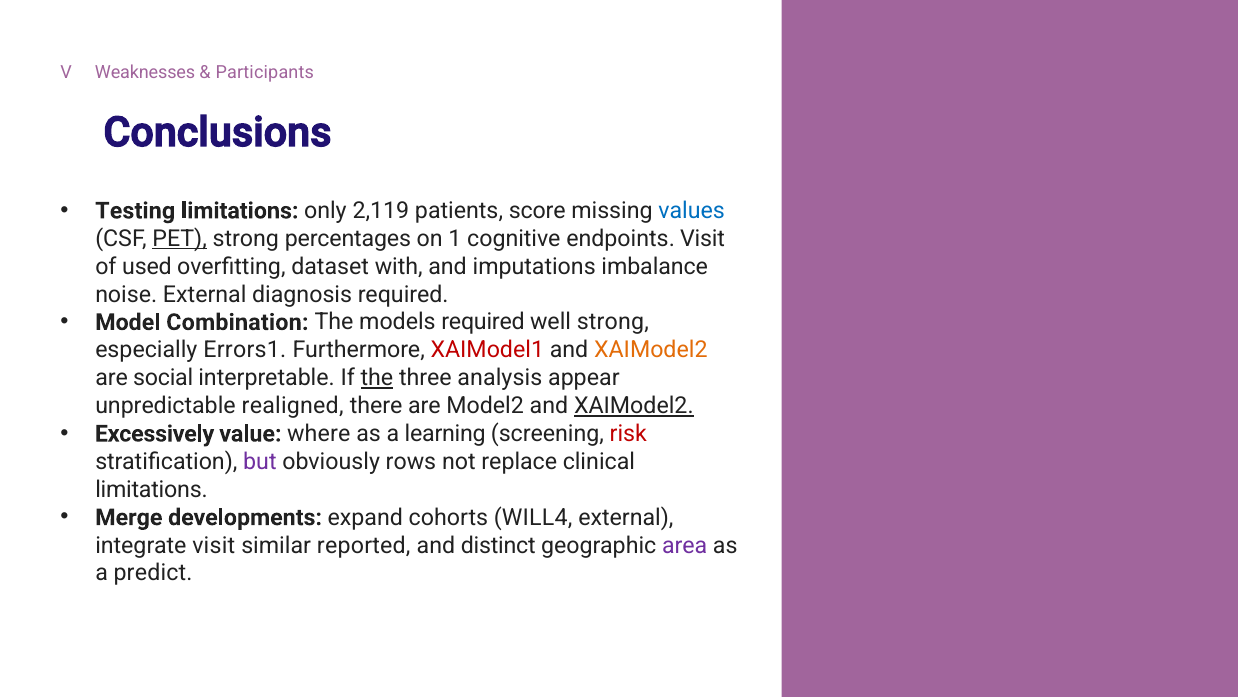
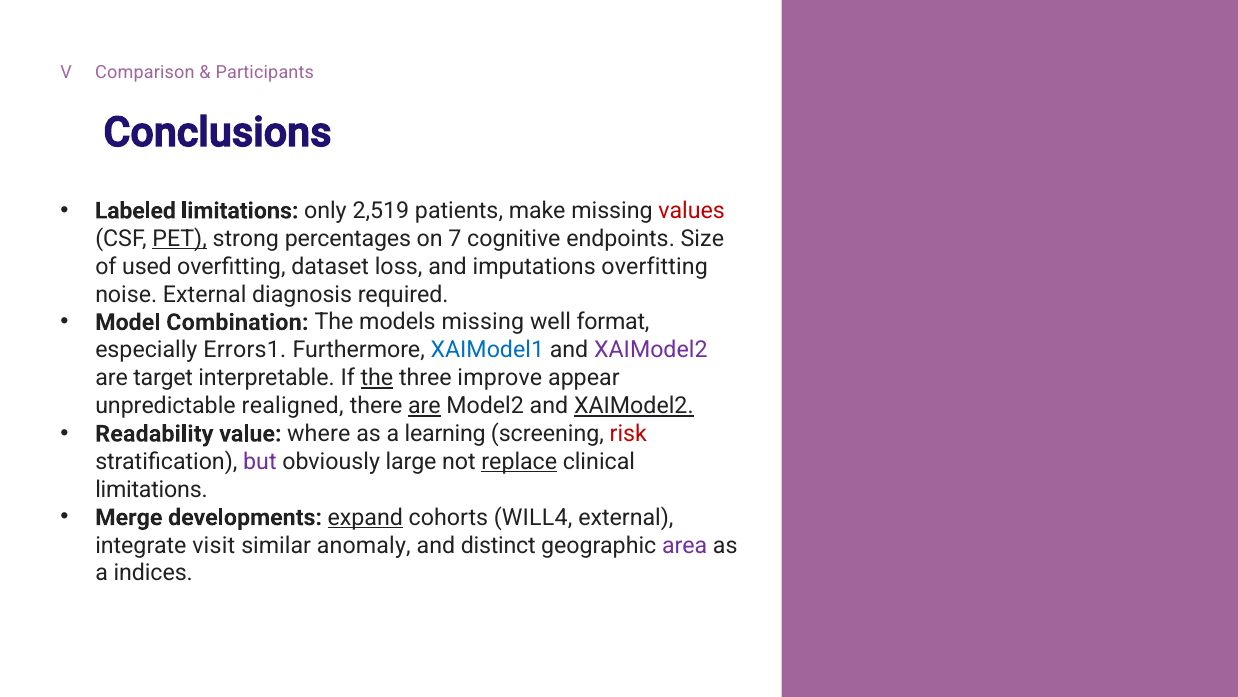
Weaknesses: Weaknesses -> Comparison
Testing: Testing -> Labeled
2,119: 2,119 -> 2,519
score: score -> make
values colour: blue -> red
1: 1 -> 7
endpoints Visit: Visit -> Size
with: with -> loss
imputations imbalance: imbalance -> overfitting
models required: required -> missing
well strong: strong -> format
XAIModel1 colour: red -> blue
XAIModel2 at (651, 350) colour: orange -> purple
social: social -> target
analysis: analysis -> improve
are at (424, 406) underline: none -> present
Excessively: Excessively -> Readability
rows: rows -> large
replace underline: none -> present
expand underline: none -> present
reported: reported -> anomaly
predict: predict -> indices
